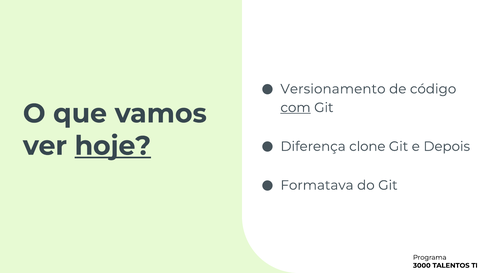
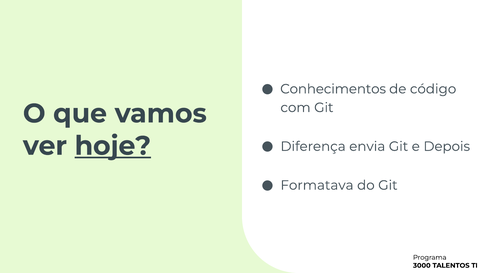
Versionamento: Versionamento -> Conhecimentos
com underline: present -> none
clone: clone -> envia
